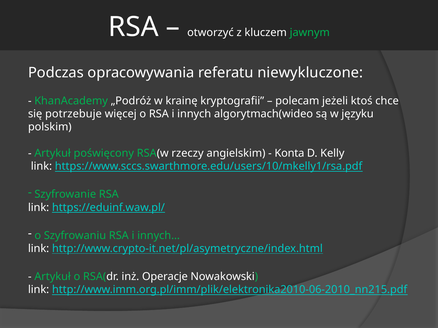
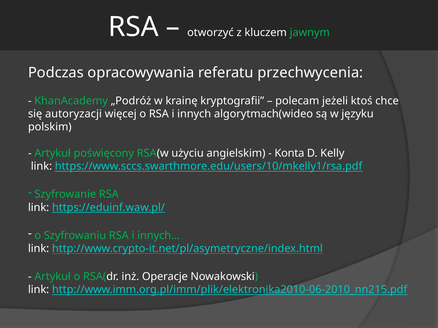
niewykluczone: niewykluczone -> przechwycenia
potrzebuje: potrzebuje -> autoryzacji
rzeczy: rzeczy -> użyciu
